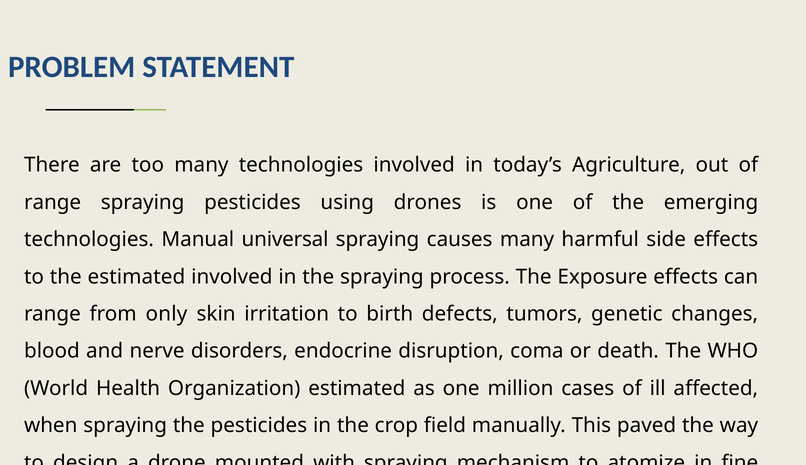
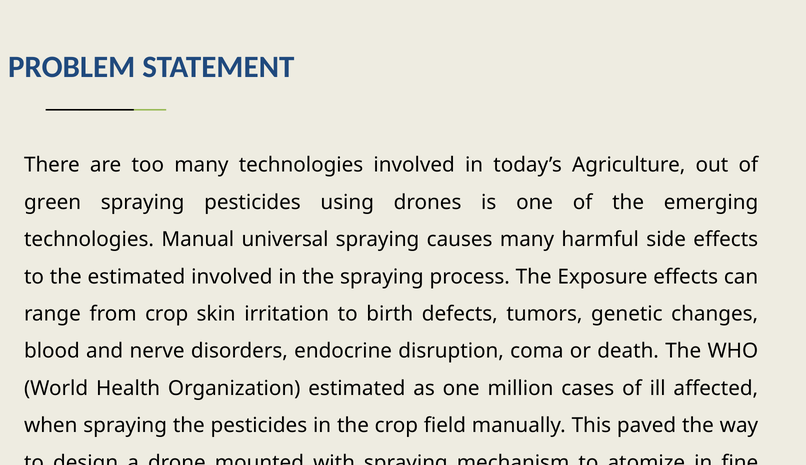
range at (53, 202): range -> green
from only: only -> crop
